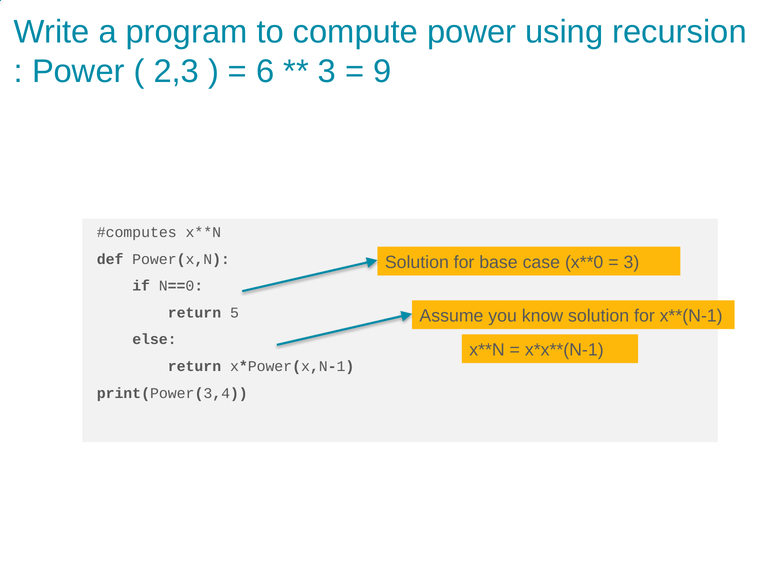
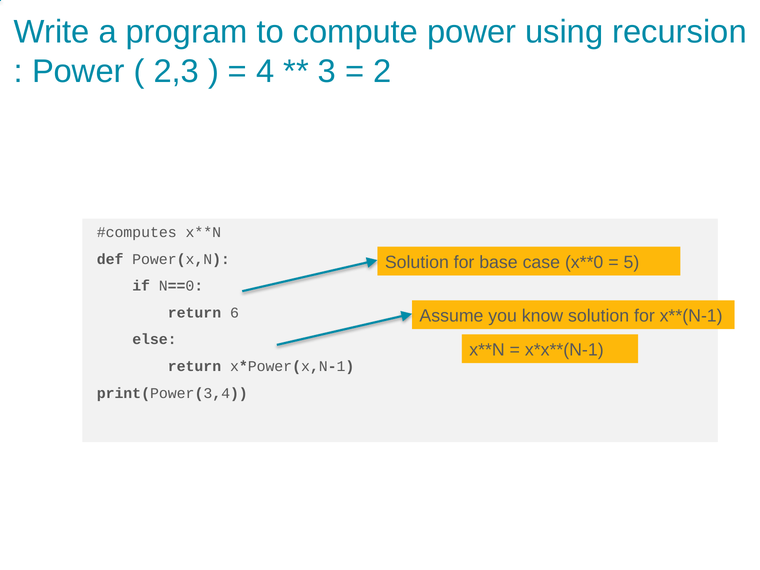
6: 6 -> 4
9: 9 -> 2
3 at (631, 262): 3 -> 5
5: 5 -> 6
